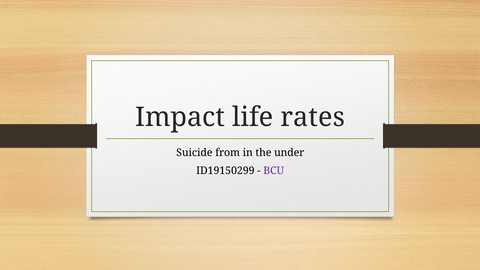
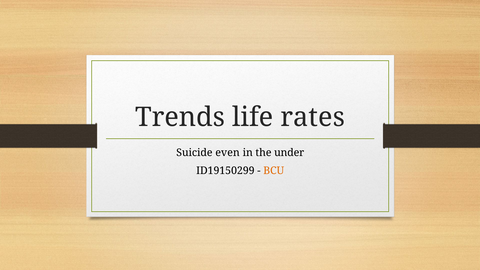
Impact: Impact -> Trends
from: from -> even
BCU colour: purple -> orange
